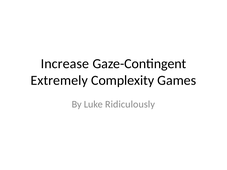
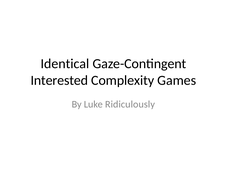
Increase: Increase -> Identical
Extremely: Extremely -> Interested
